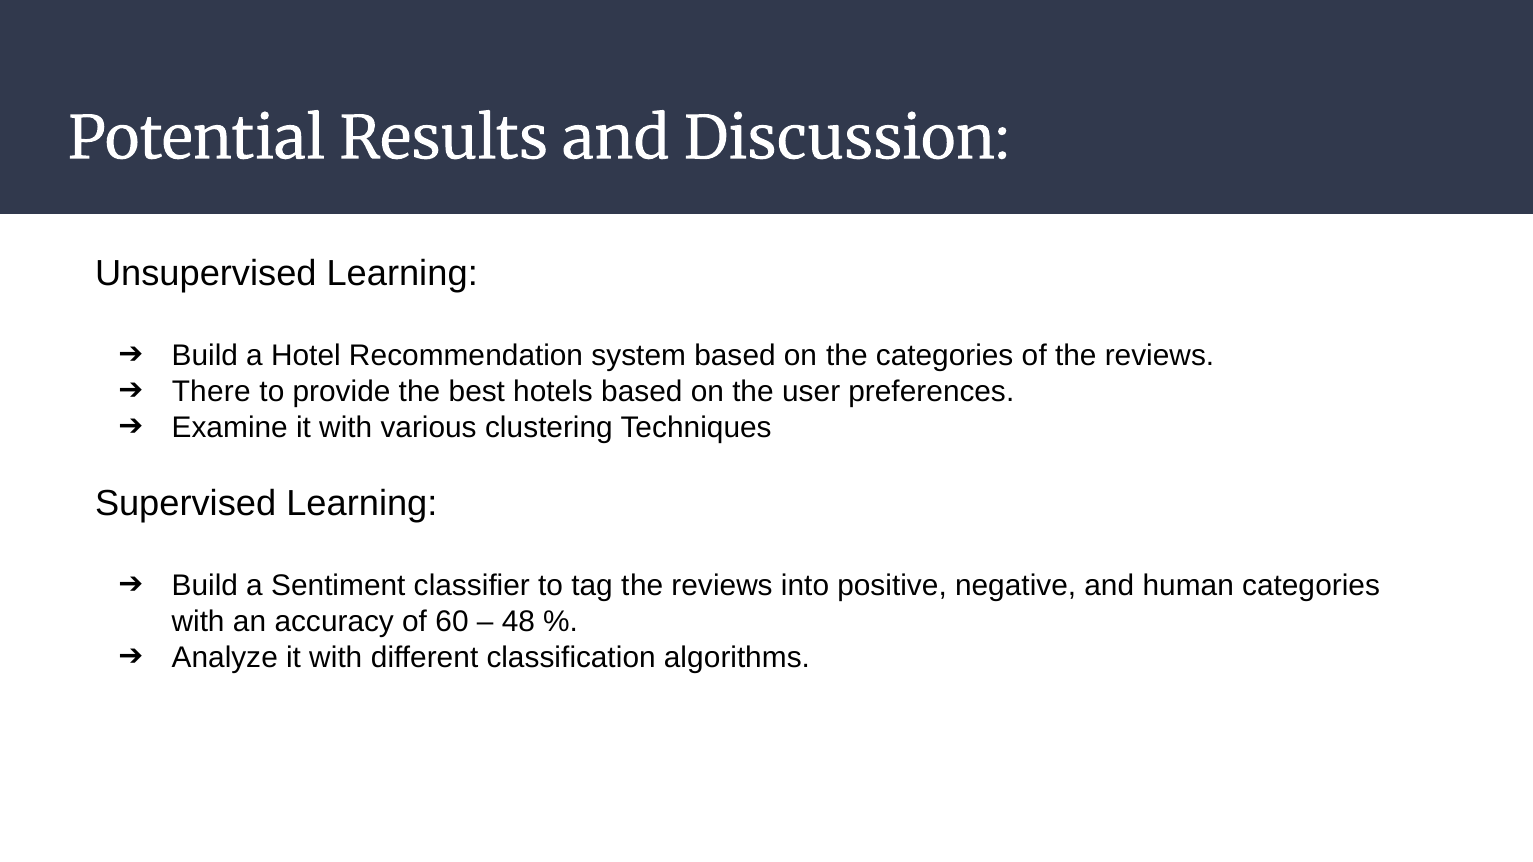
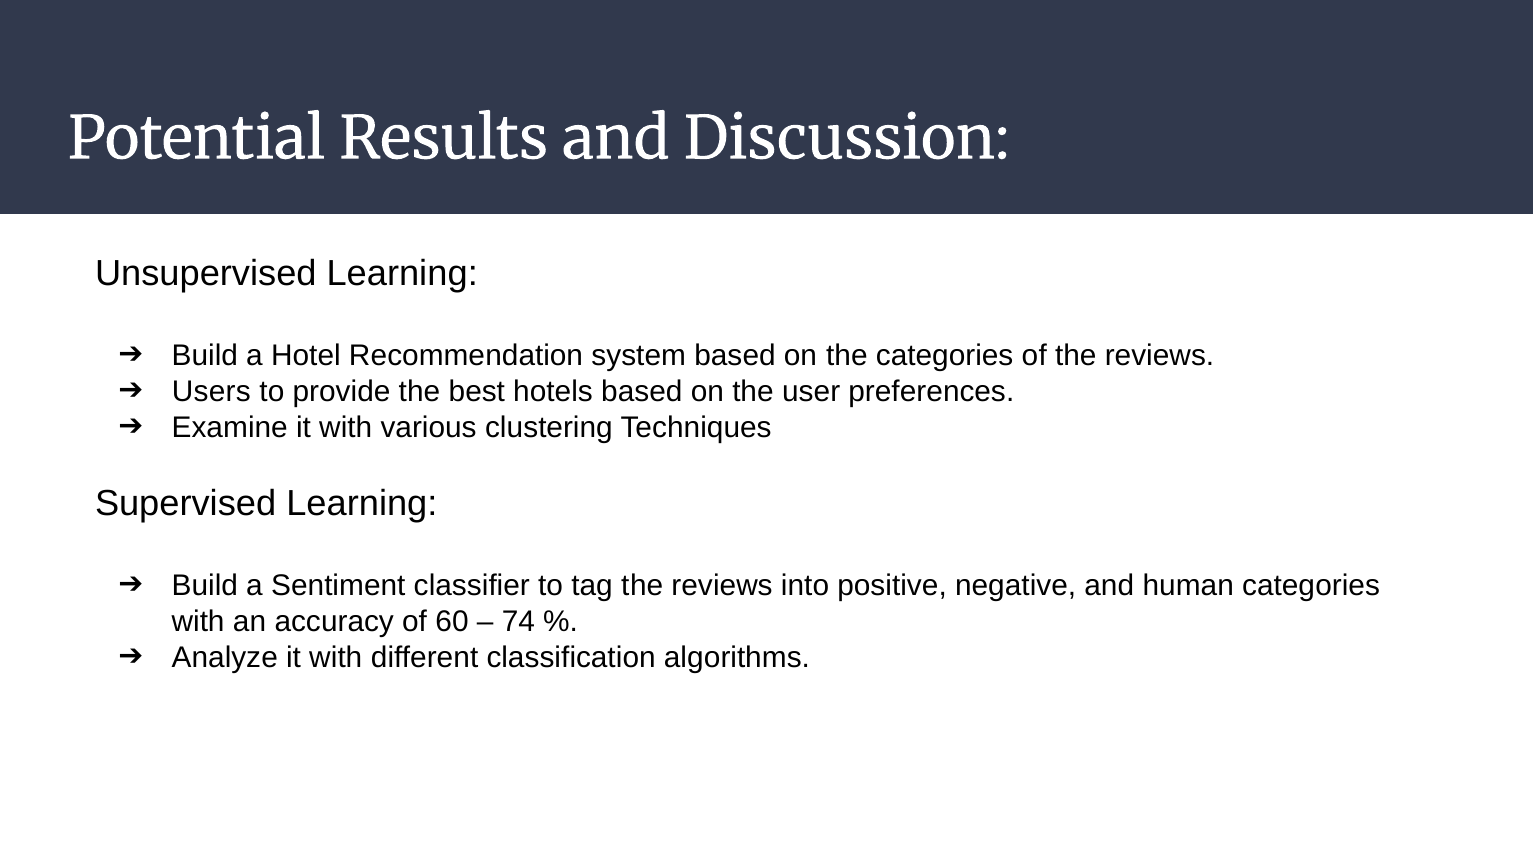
There: There -> Users
48: 48 -> 74
